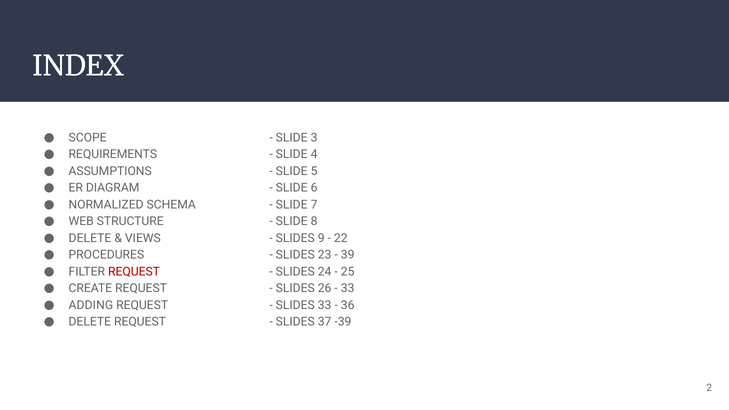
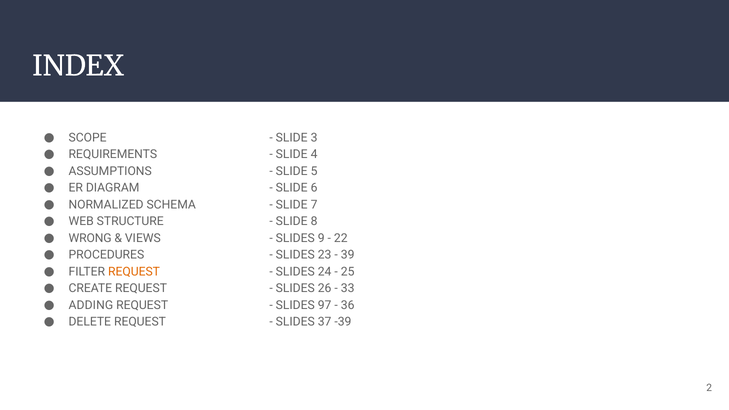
DELETE at (90, 238): DELETE -> WRONG
REQUEST at (134, 272) colour: red -> orange
SLIDES 33: 33 -> 97
